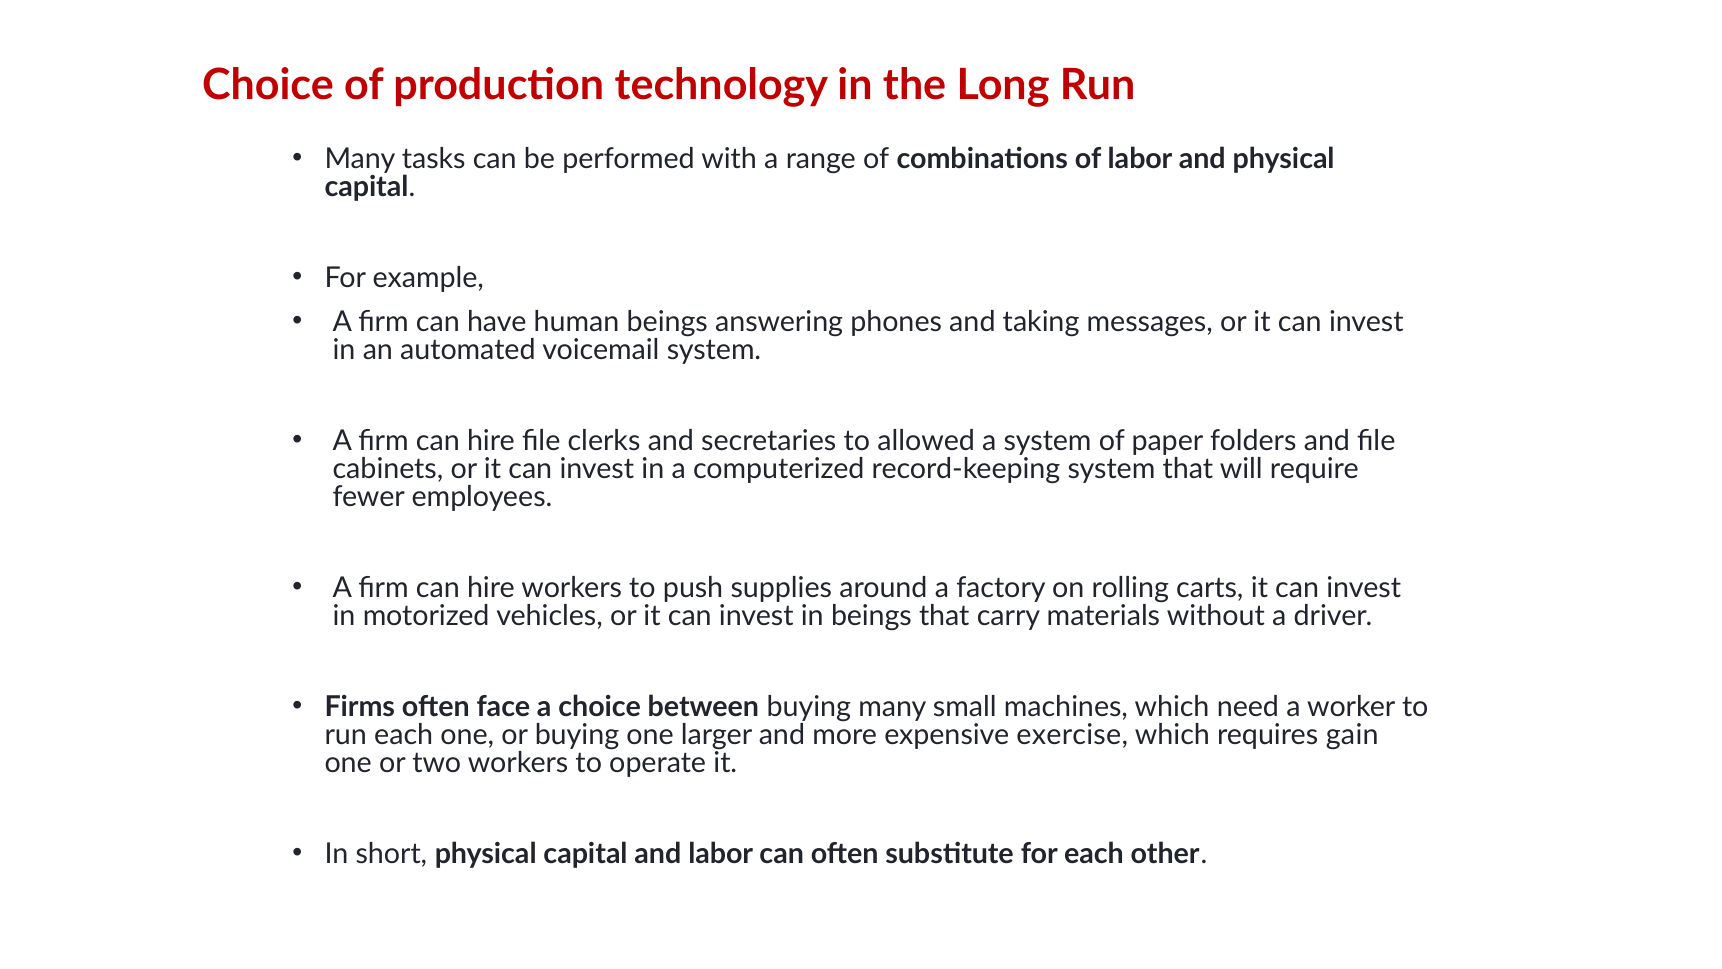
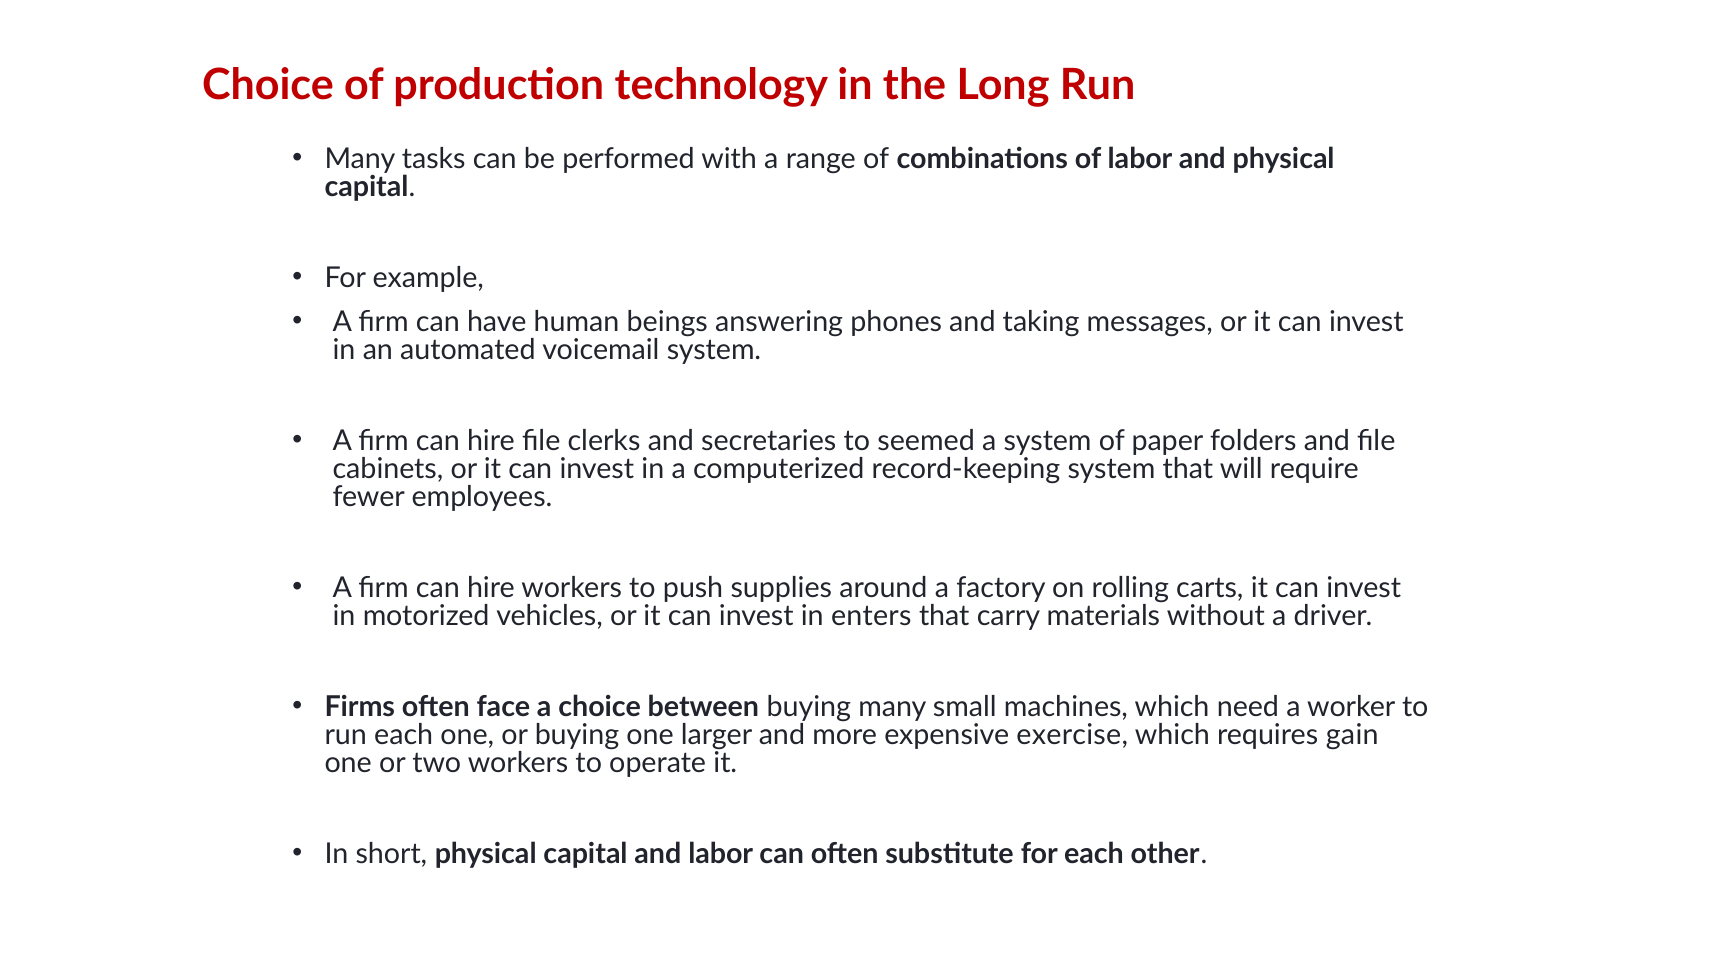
allowed: allowed -> seemed
in beings: beings -> enters
